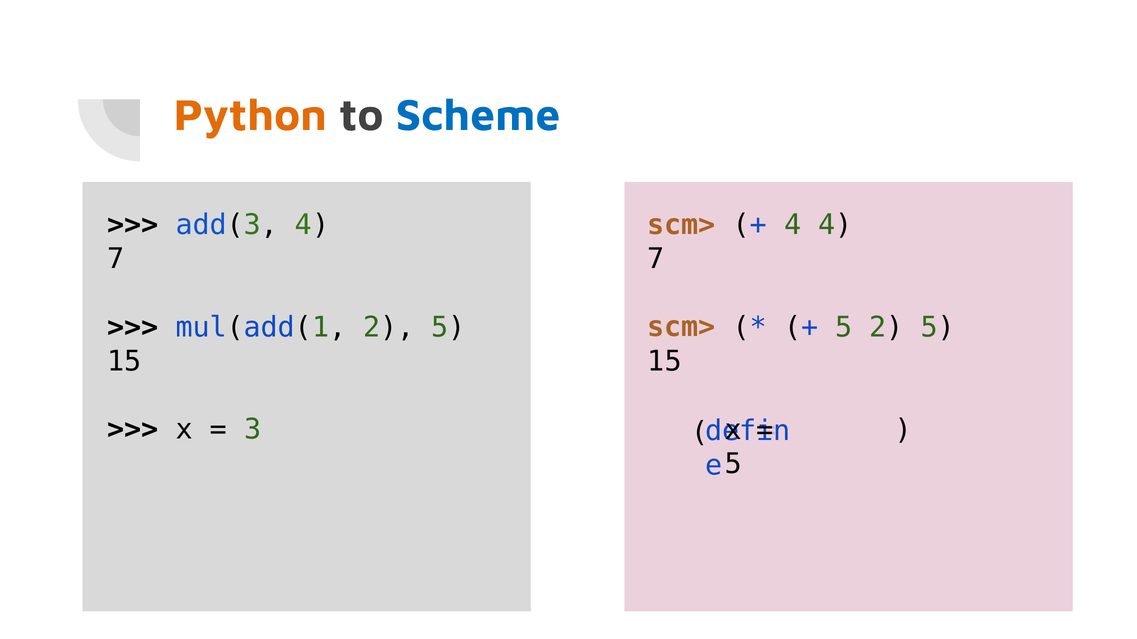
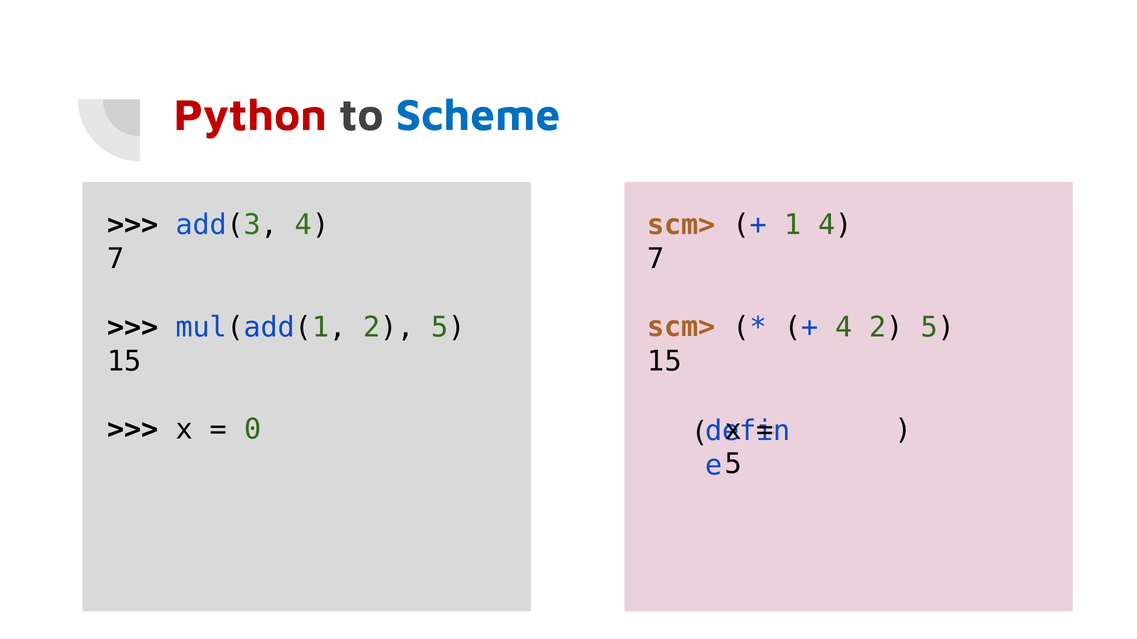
Python colour: orange -> red
4 at (793, 225): 4 -> 1
5 at (844, 327): 5 -> 4
3: 3 -> 0
